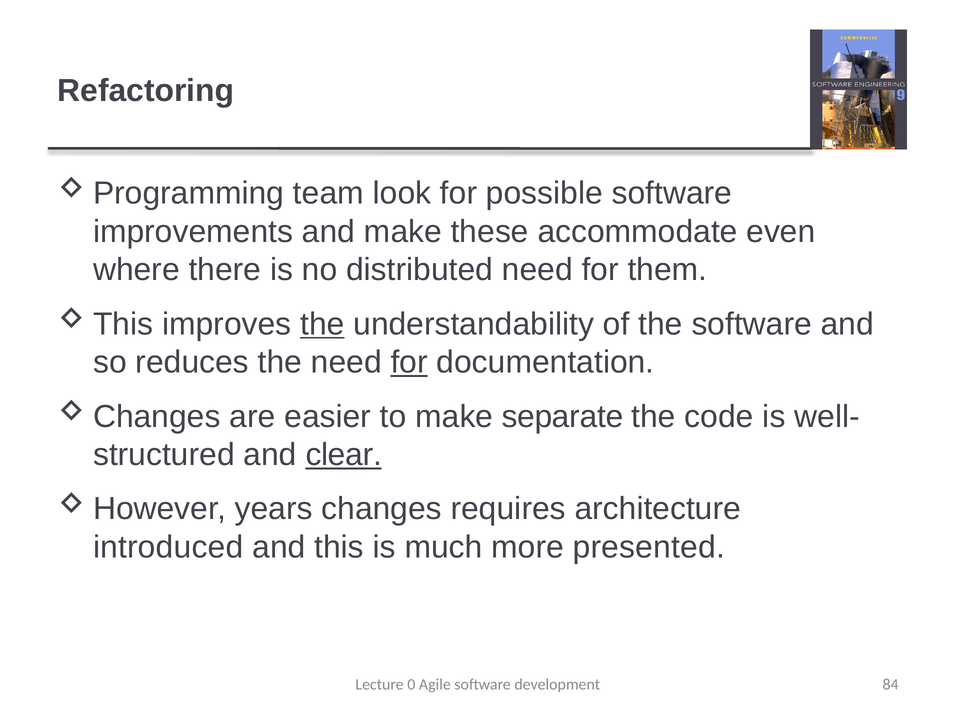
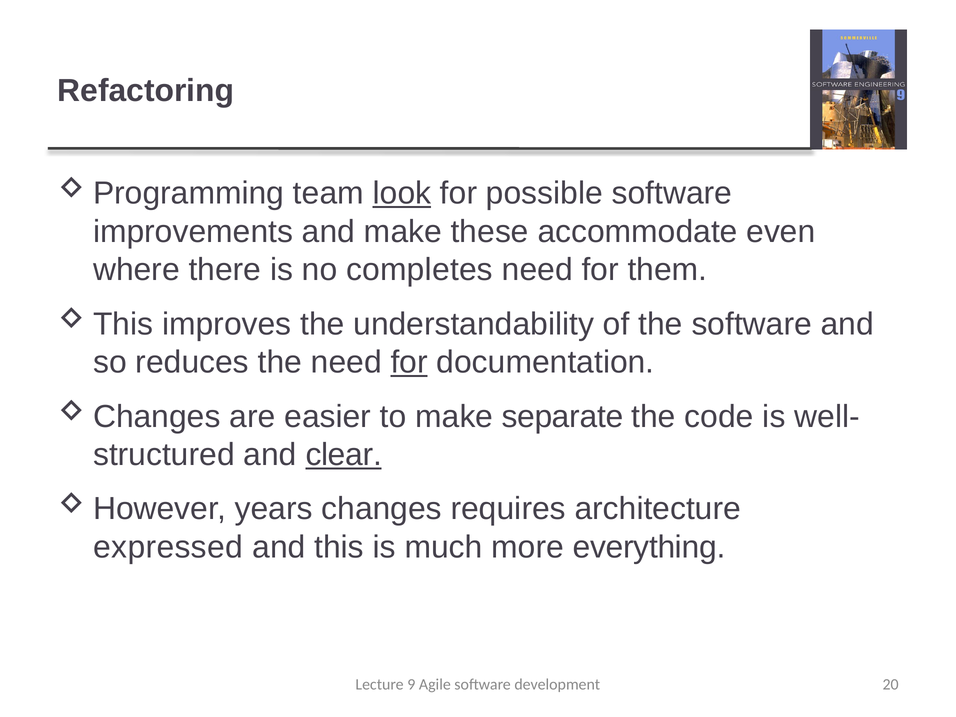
look underline: none -> present
distributed: distributed -> completes
the at (322, 324) underline: present -> none
introduced: introduced -> expressed
presented: presented -> everything
0: 0 -> 9
84: 84 -> 20
